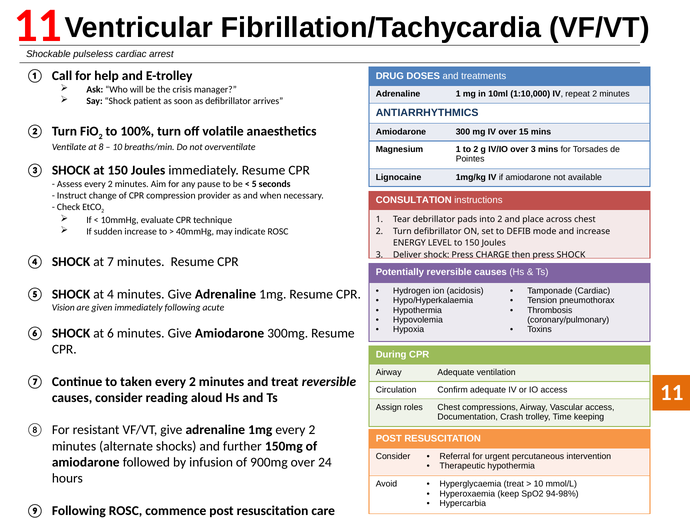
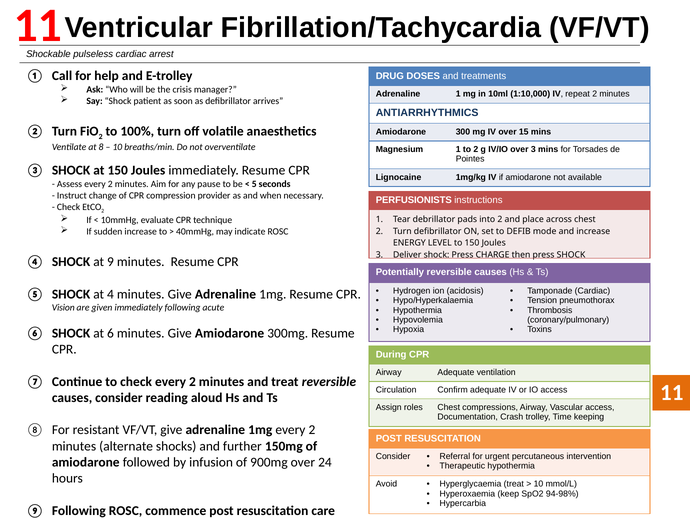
CONSULTATION: CONSULTATION -> PERFUSIONISTS
at 7: 7 -> 9
to taken: taken -> check
